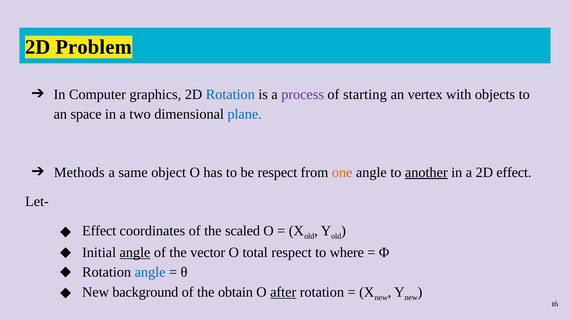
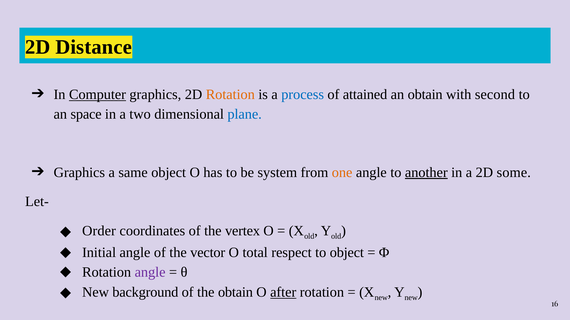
Problem: Problem -> Distance
Computer underline: none -> present
Rotation at (230, 95) colour: blue -> orange
process colour: purple -> blue
starting: starting -> attained
an vertex: vertex -> obtain
objects: objects -> second
Methods at (79, 173): Methods -> Graphics
be respect: respect -> system
2D effect: effect -> some
Effect at (99, 231): Effect -> Order
scaled: scaled -> vertex
angle at (135, 253) underline: present -> none
to where: where -> object
angle at (150, 273) colour: blue -> purple
